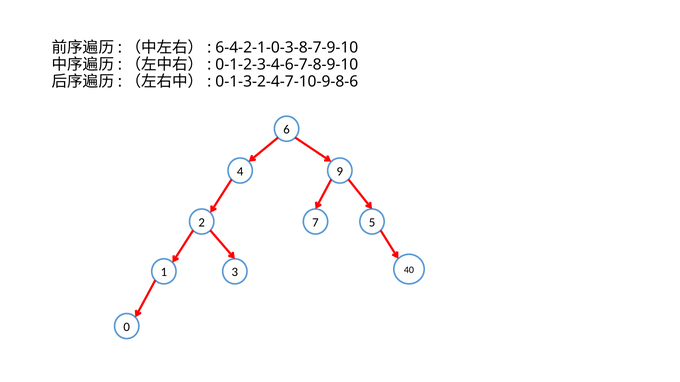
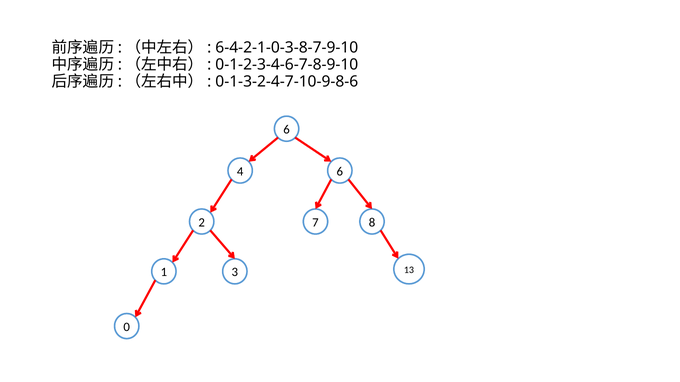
4 9: 9 -> 6
5: 5 -> 8
40: 40 -> 13
